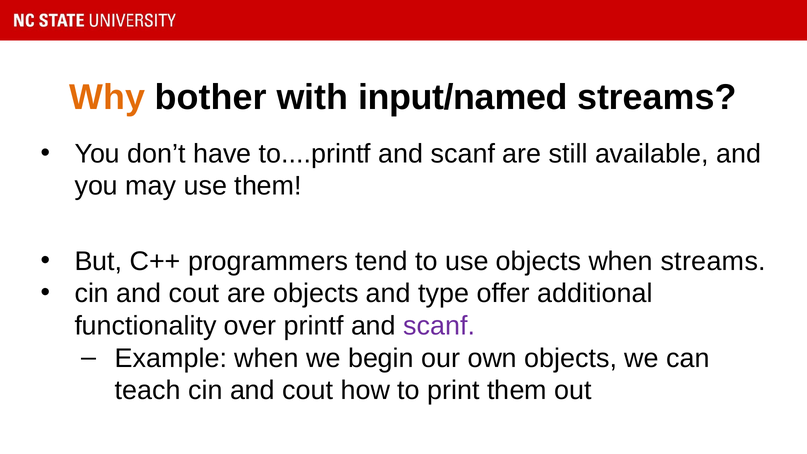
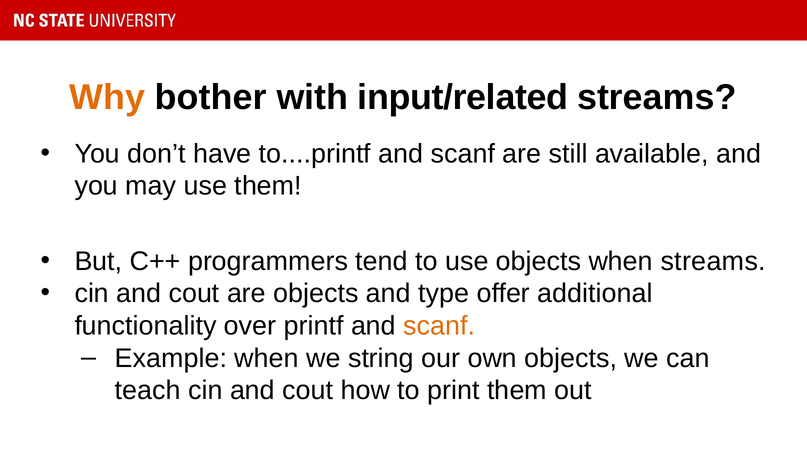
input/named: input/named -> input/related
scanf at (439, 326) colour: purple -> orange
begin: begin -> string
